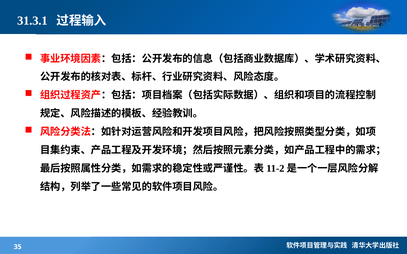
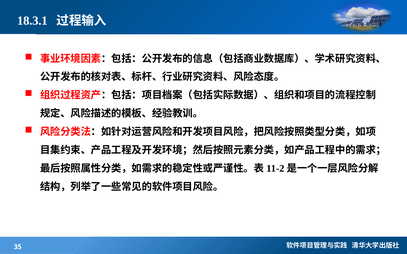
31.3.1: 31.3.1 -> 18.3.1
